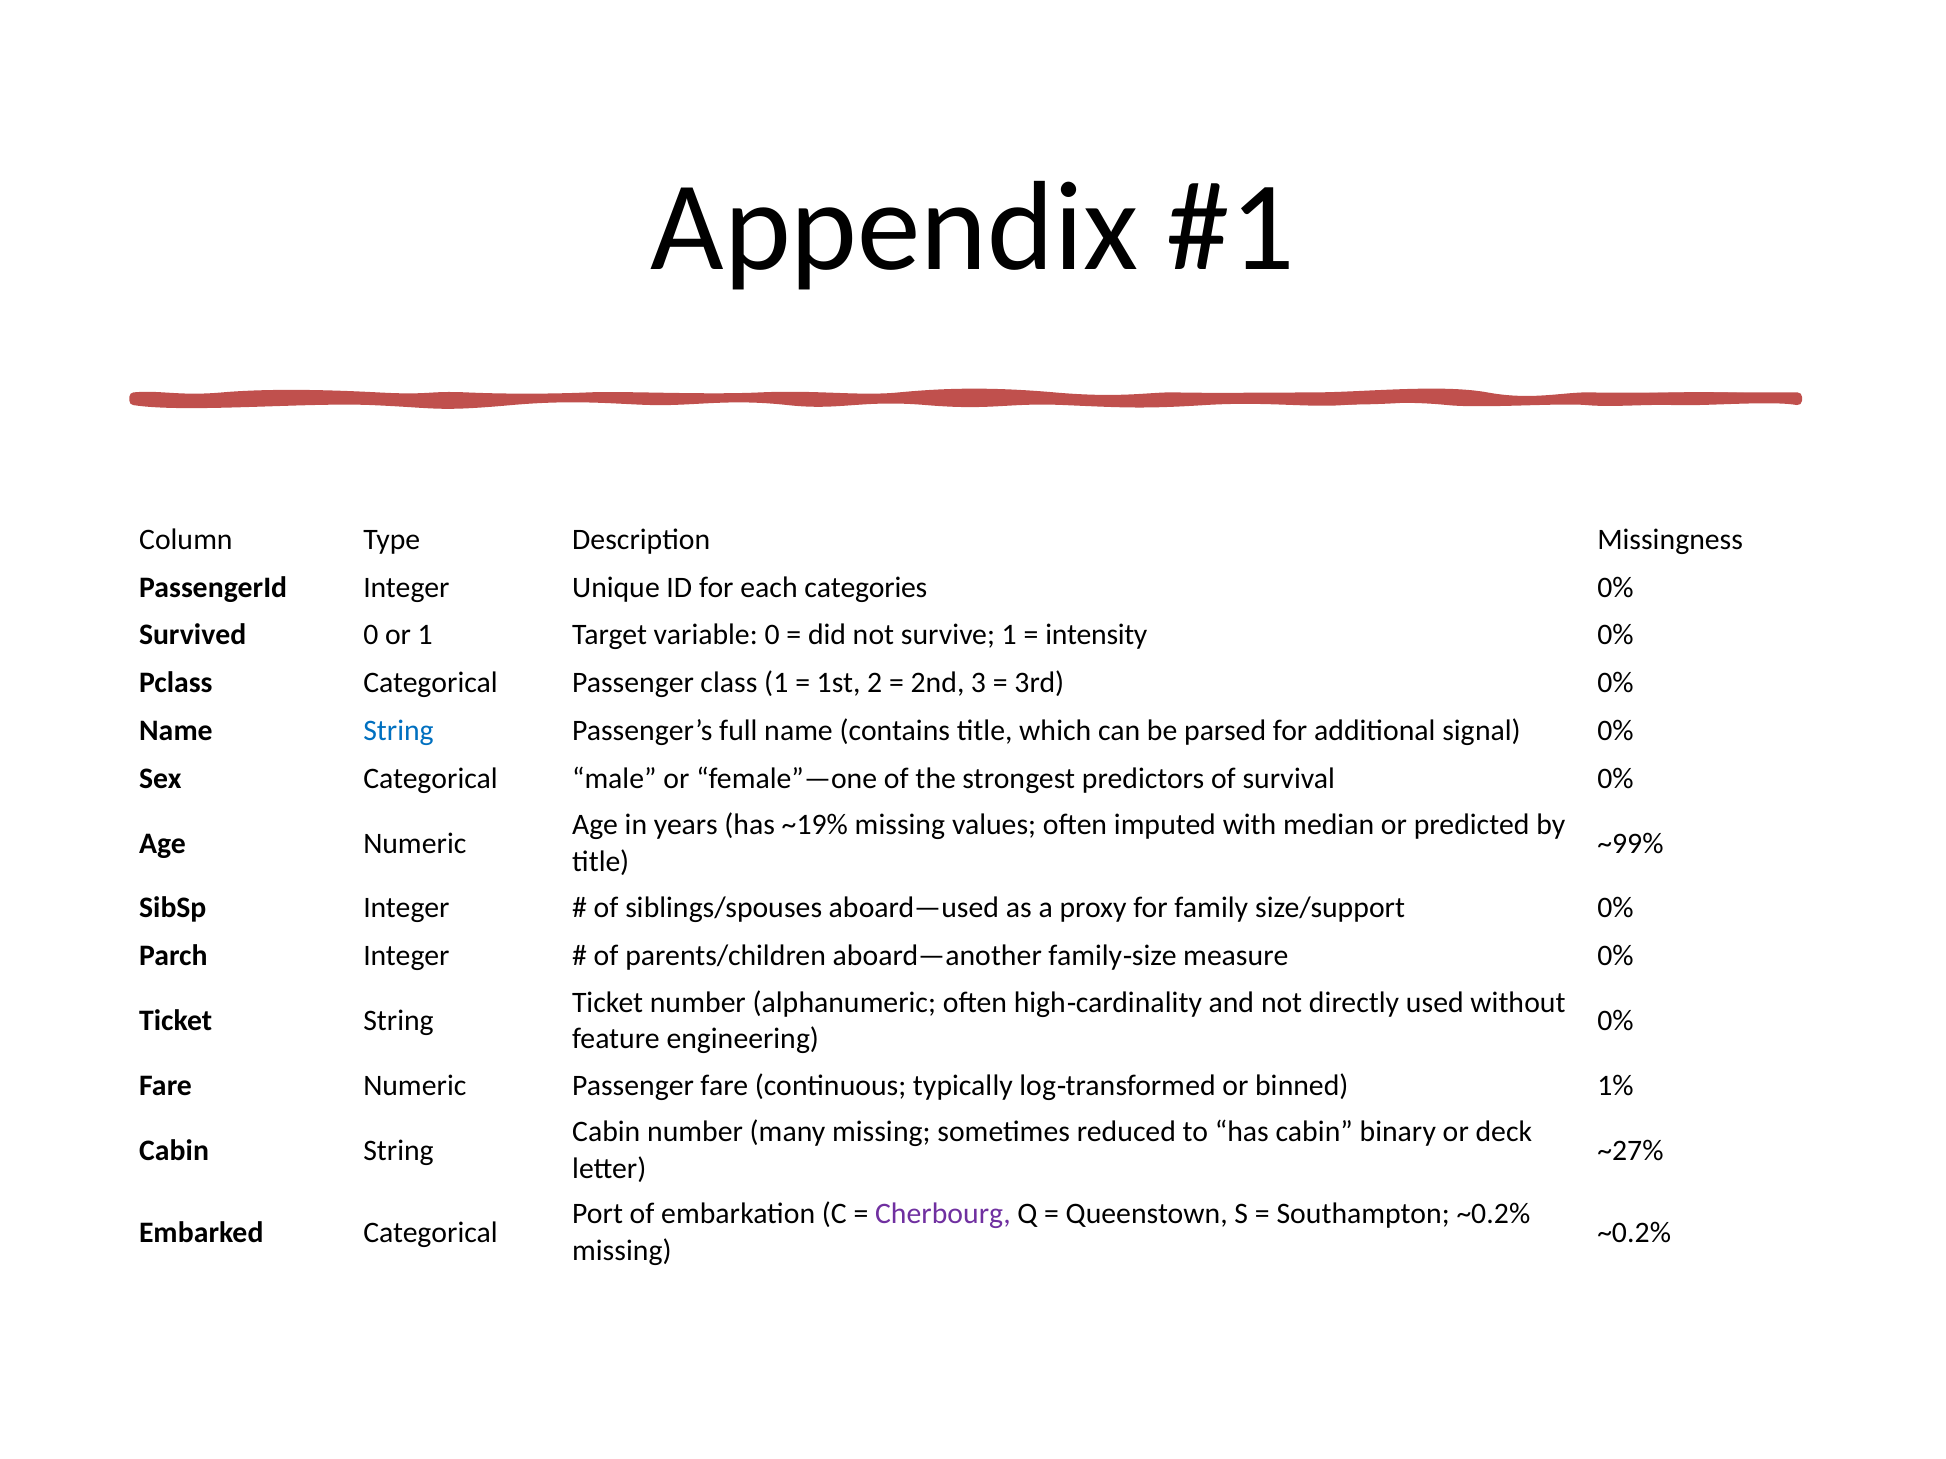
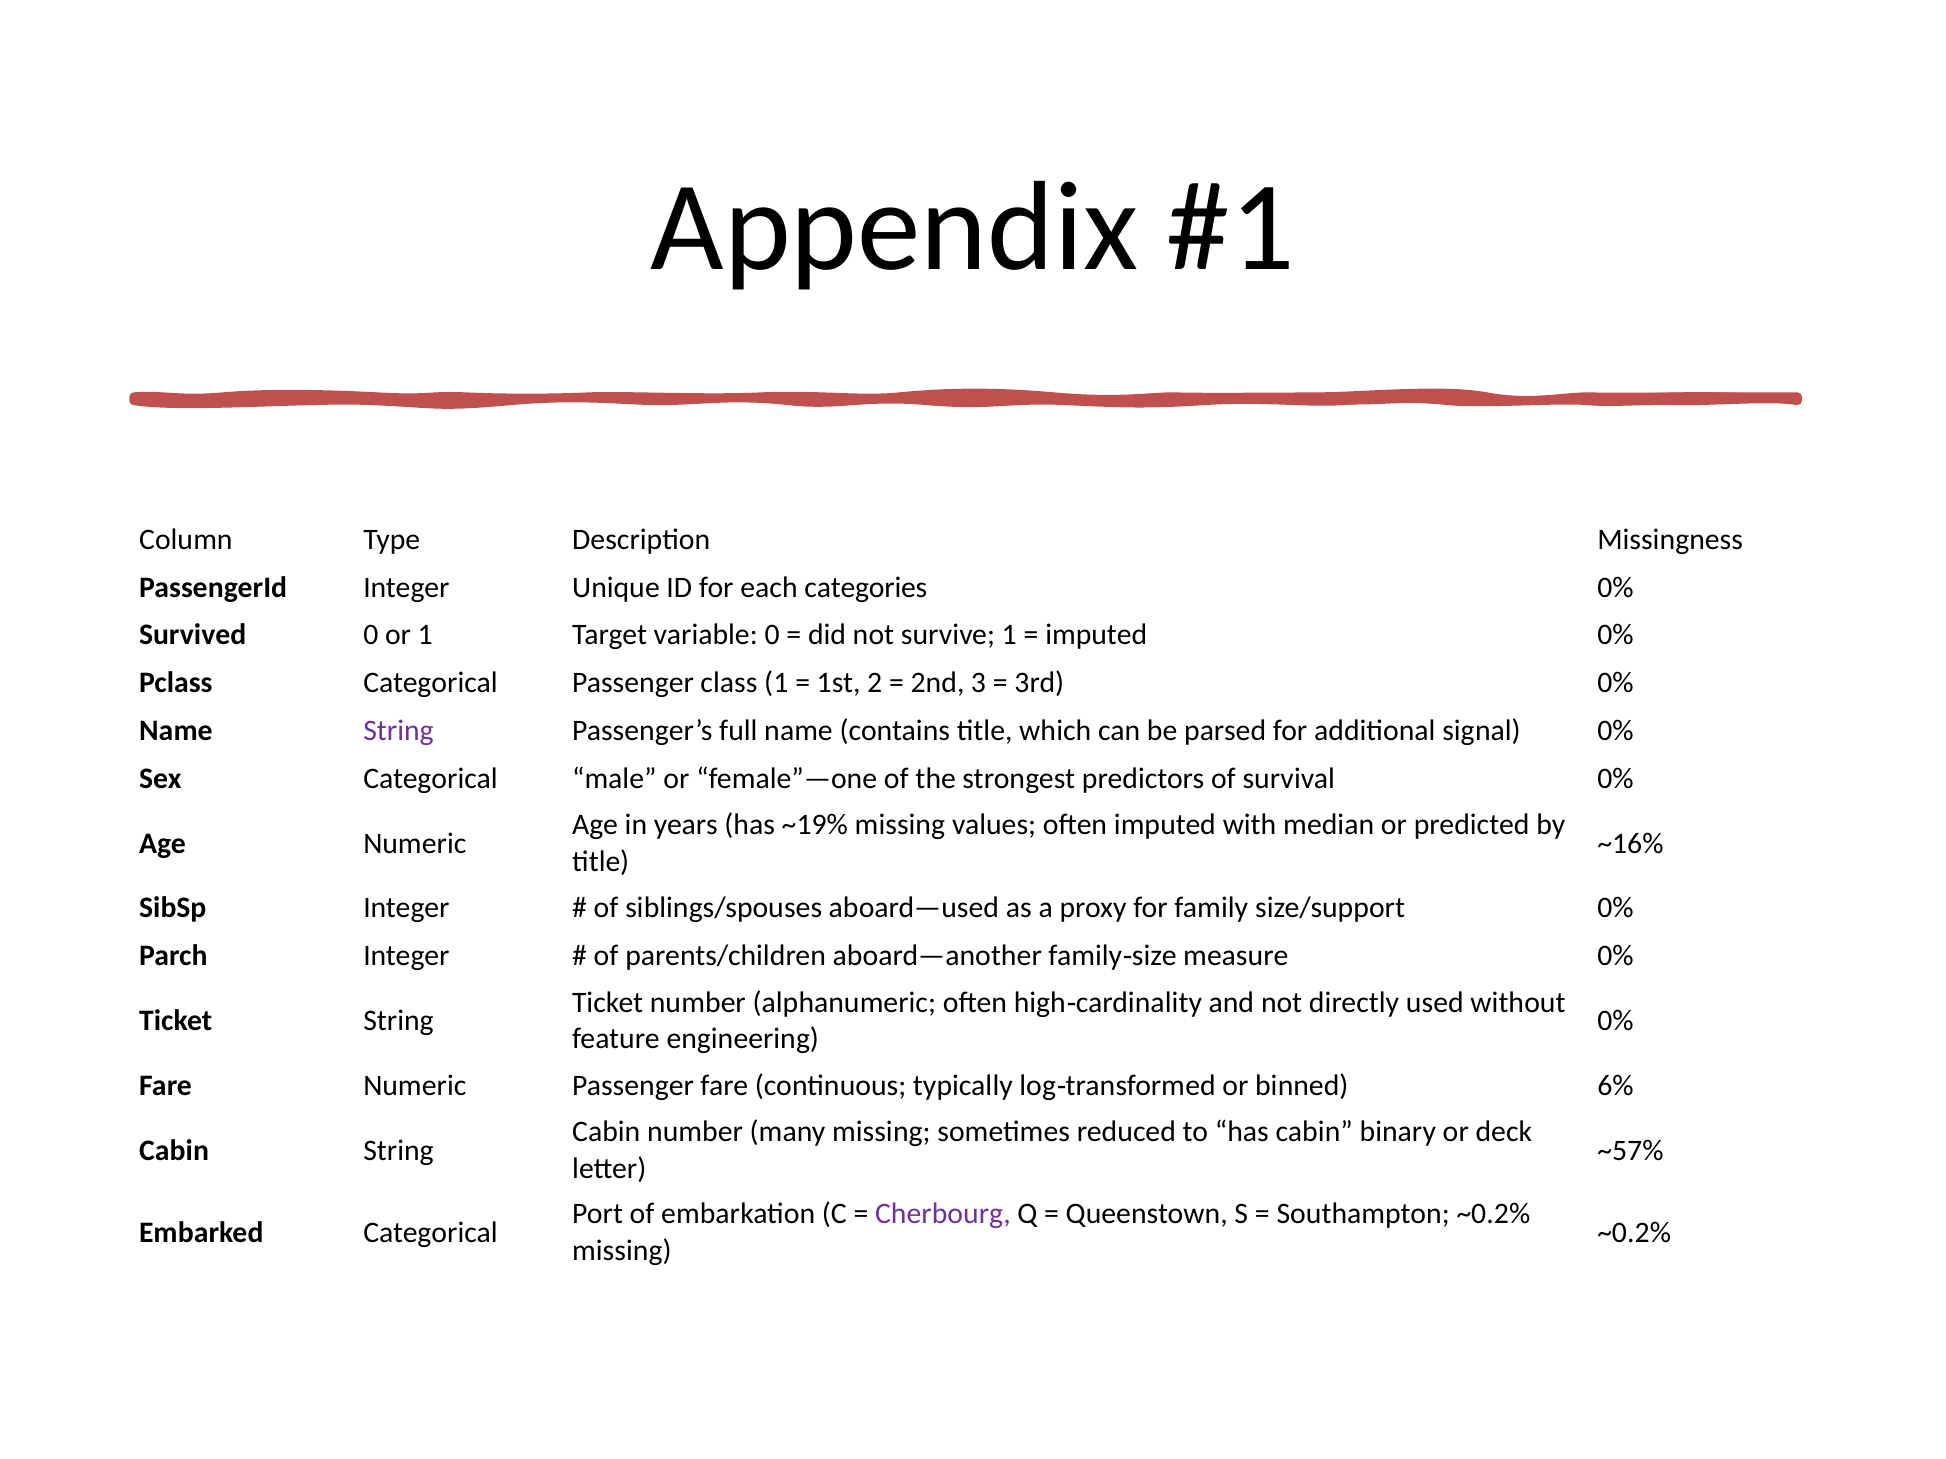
intensity at (1096, 635): intensity -> imputed
String at (398, 731) colour: blue -> purple
~99%: ~99% -> ~16%
1%: 1% -> 6%
~27%: ~27% -> ~57%
